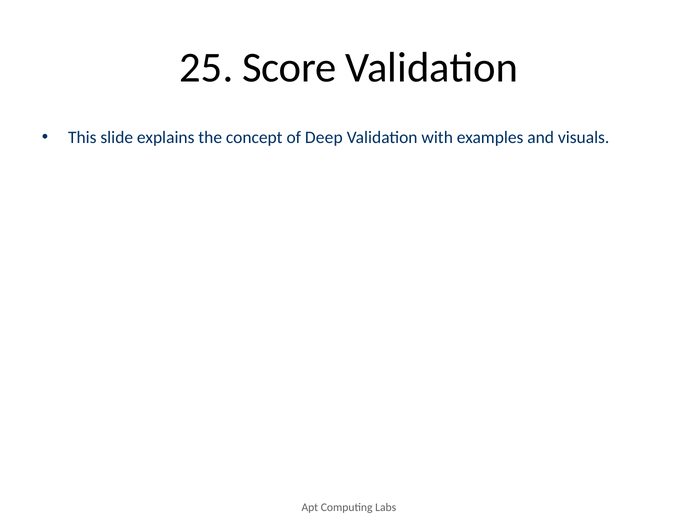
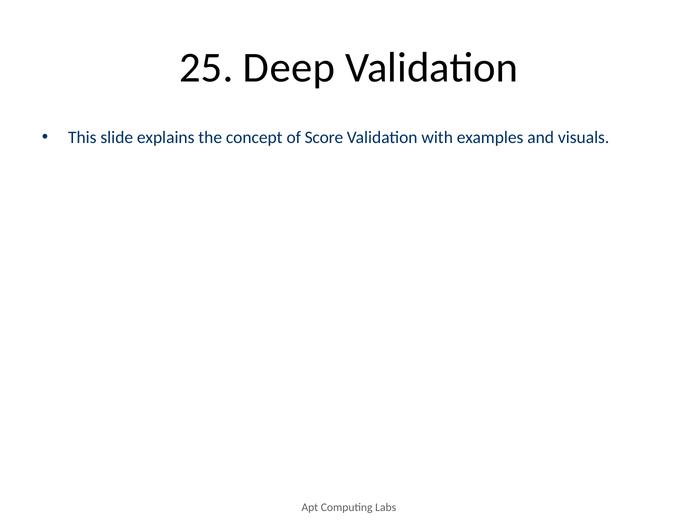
Score: Score -> Deep
Deep: Deep -> Score
